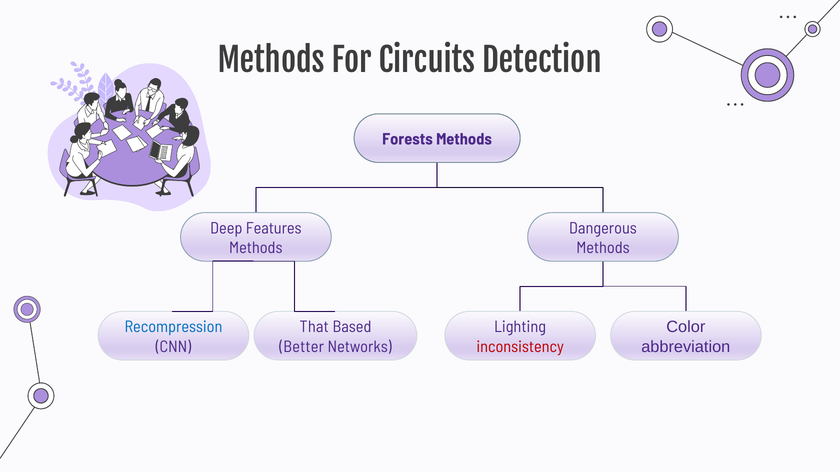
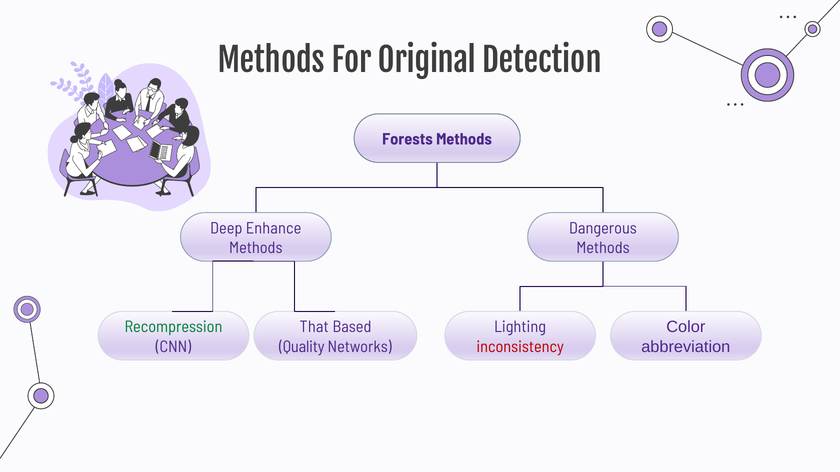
Circuits: Circuits -> Original
Features: Features -> Enhance
Recompression colour: blue -> green
Better: Better -> Quality
